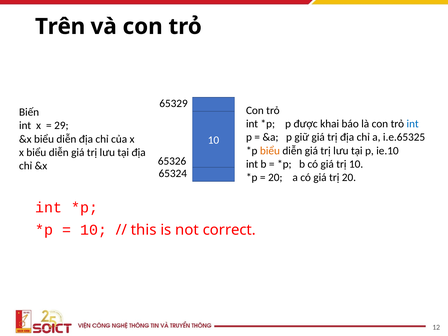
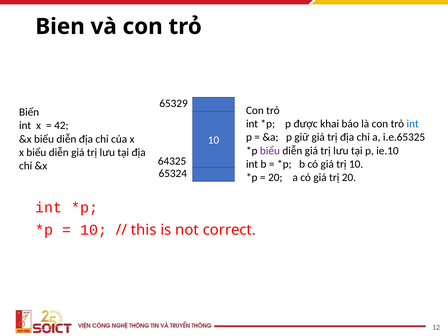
Trên: Trên -> Bien
29: 29 -> 42
biểu at (270, 151) colour: orange -> purple
65326: 65326 -> 64325
